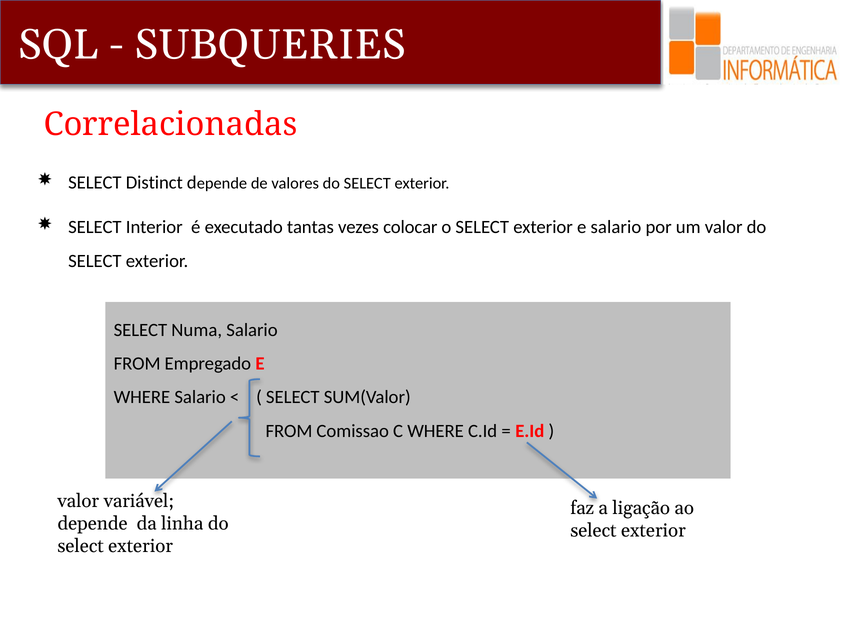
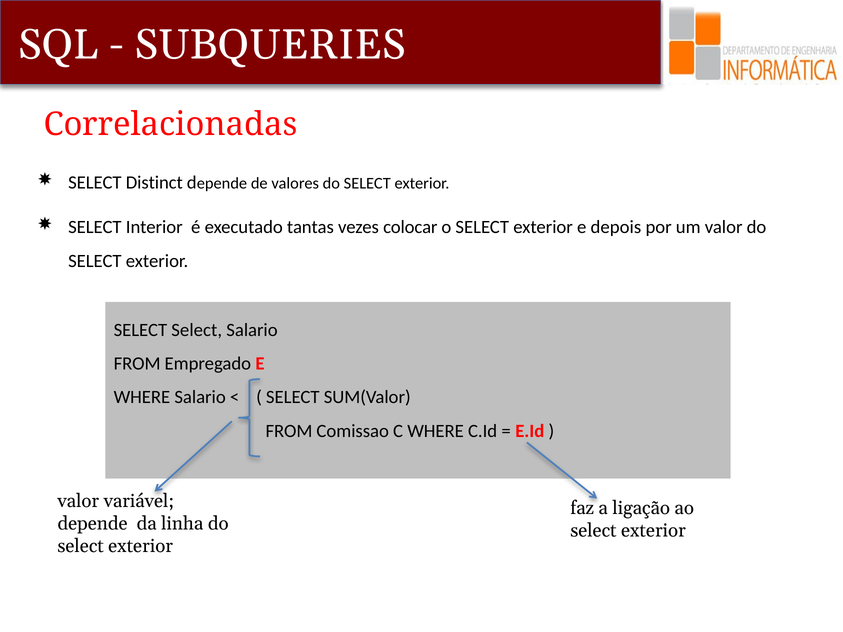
e salario: salario -> depois
SELECT Numa: Numa -> Select
